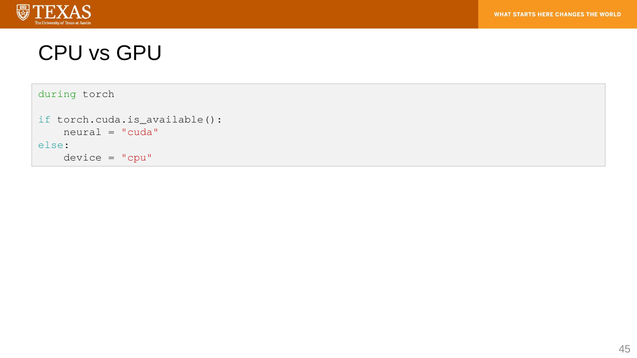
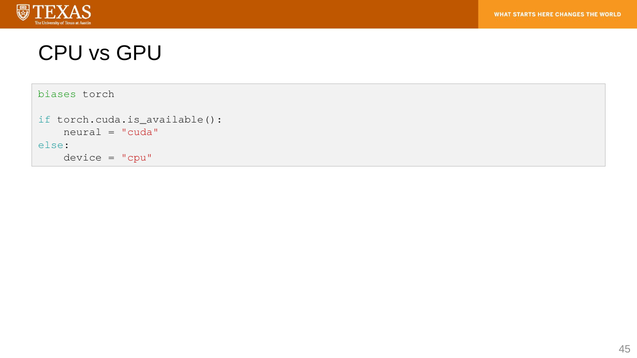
during: during -> biases
